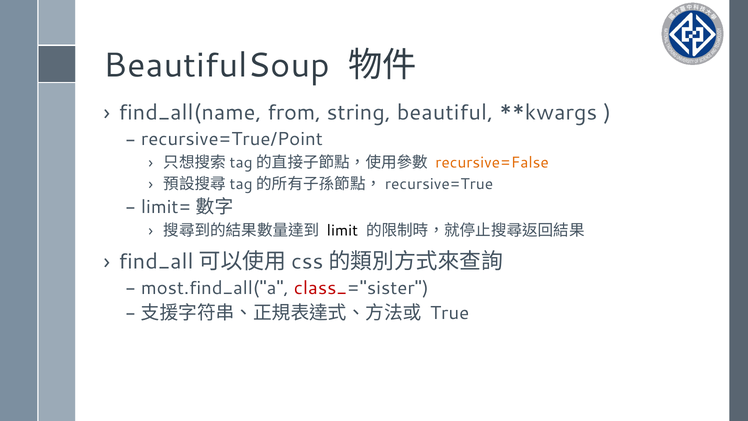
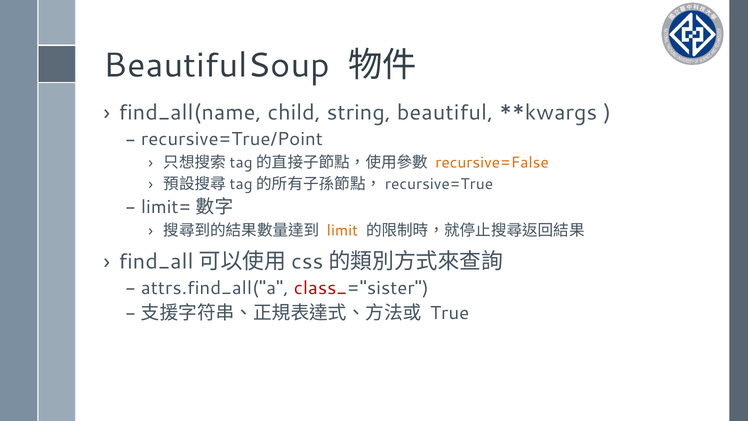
from: from -> child
limit colour: black -> orange
most.find_all("a: most.find_all("a -> attrs.find_all("a
